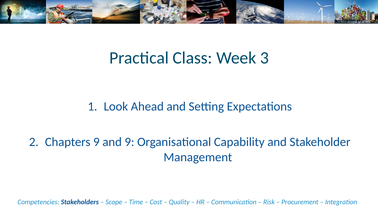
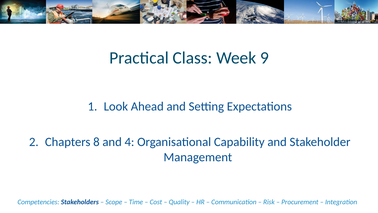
3: 3 -> 9
Chapters 9: 9 -> 8
and 9: 9 -> 4
